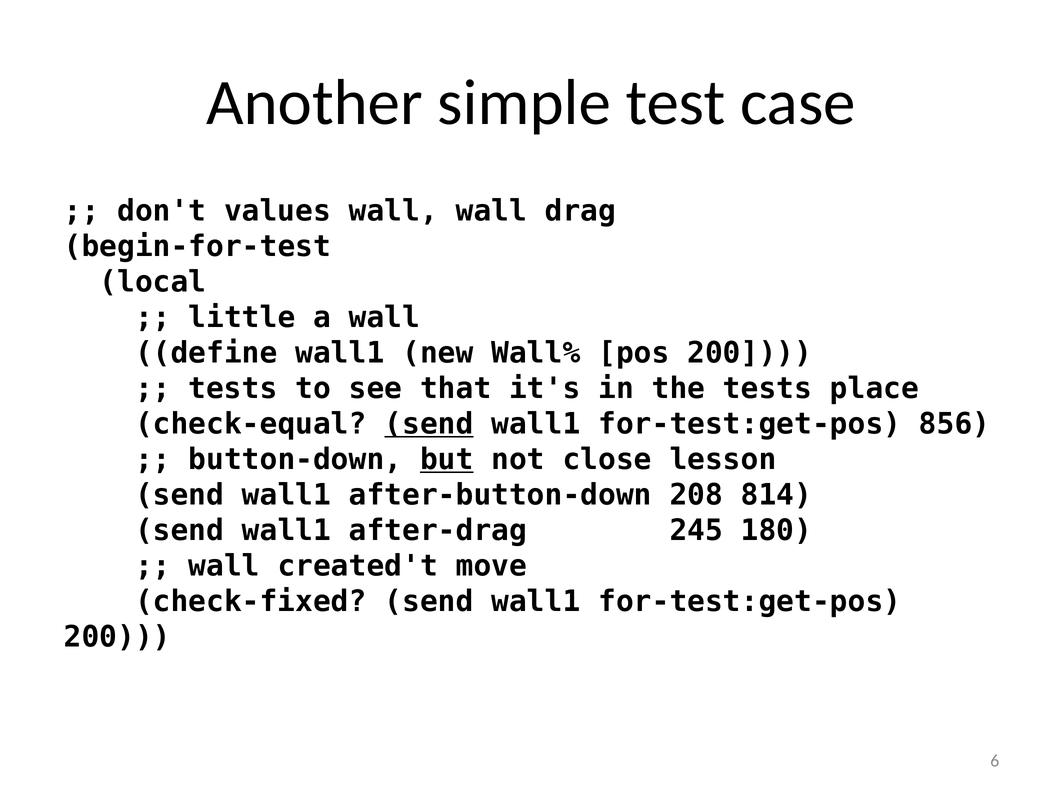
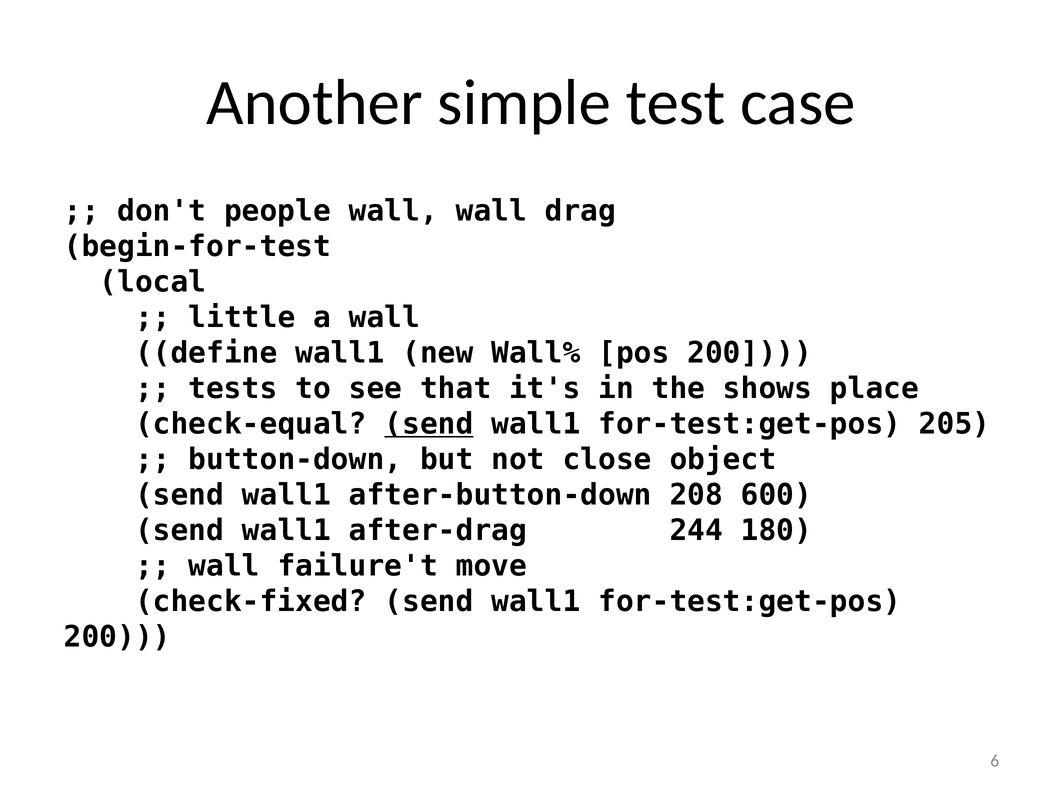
values: values -> people
the tests: tests -> shows
856: 856 -> 205
but underline: present -> none
lesson: lesson -> object
814: 814 -> 600
245: 245 -> 244
created't: created't -> failure't
